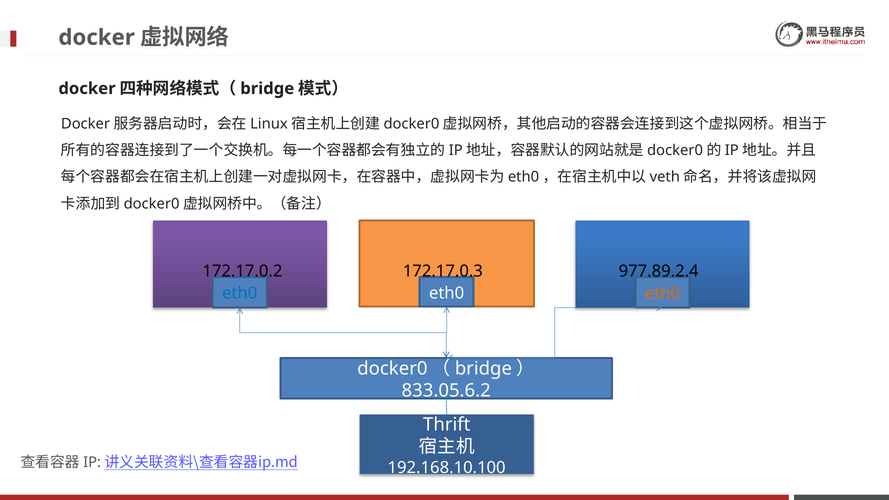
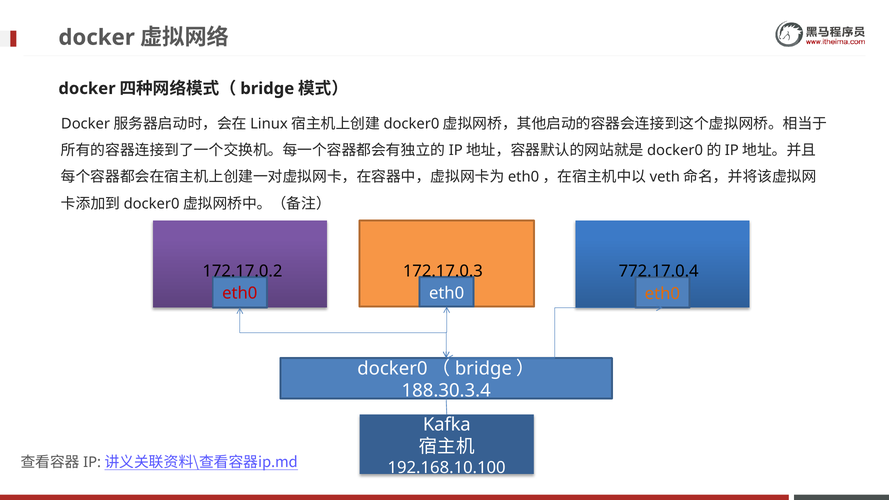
977.89.2.4: 977.89.2.4 -> 772.17.0.4
eth0 at (240, 294) colour: blue -> red
833.05.6.2: 833.05.6.2 -> 188.30.3.4
Thrift: Thrift -> Kafka
